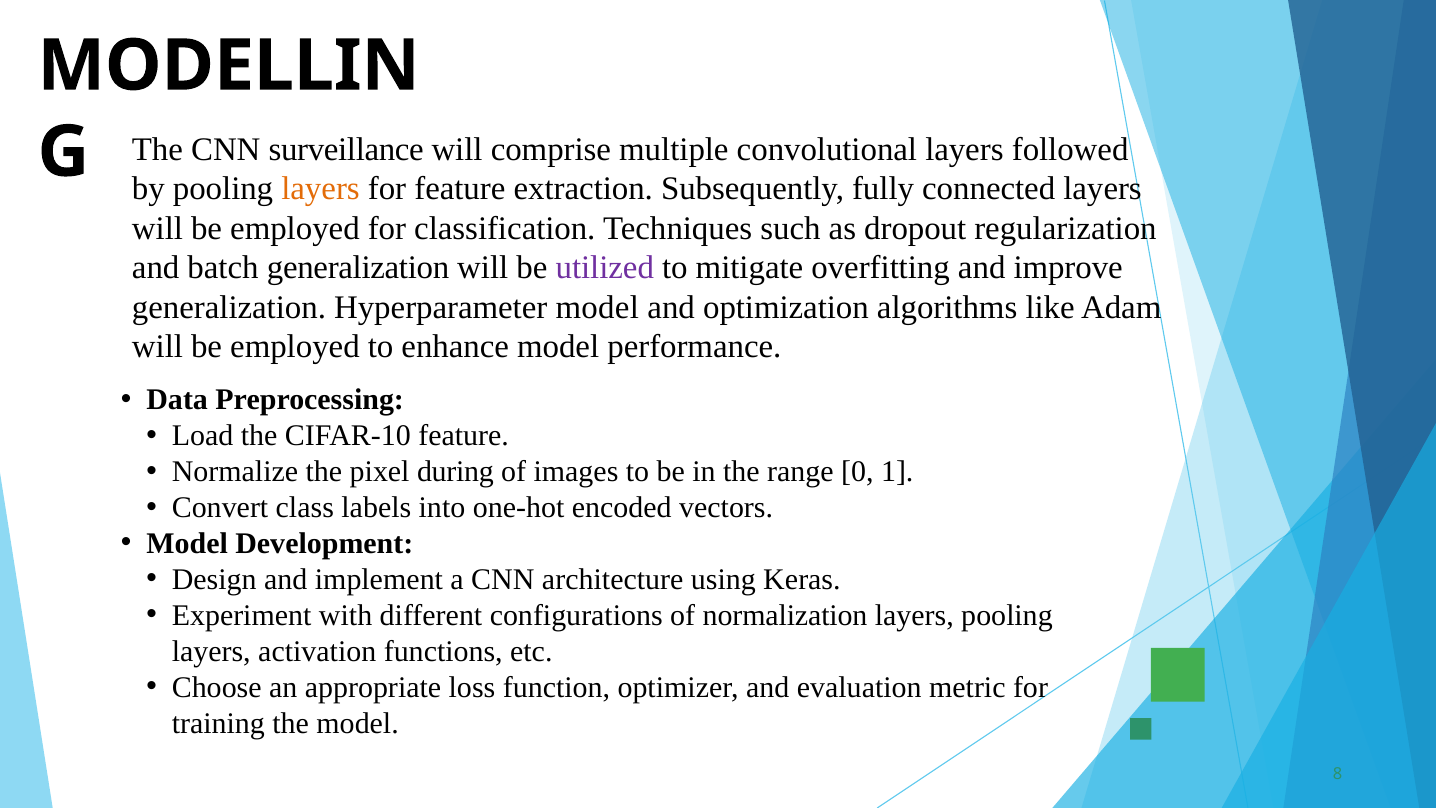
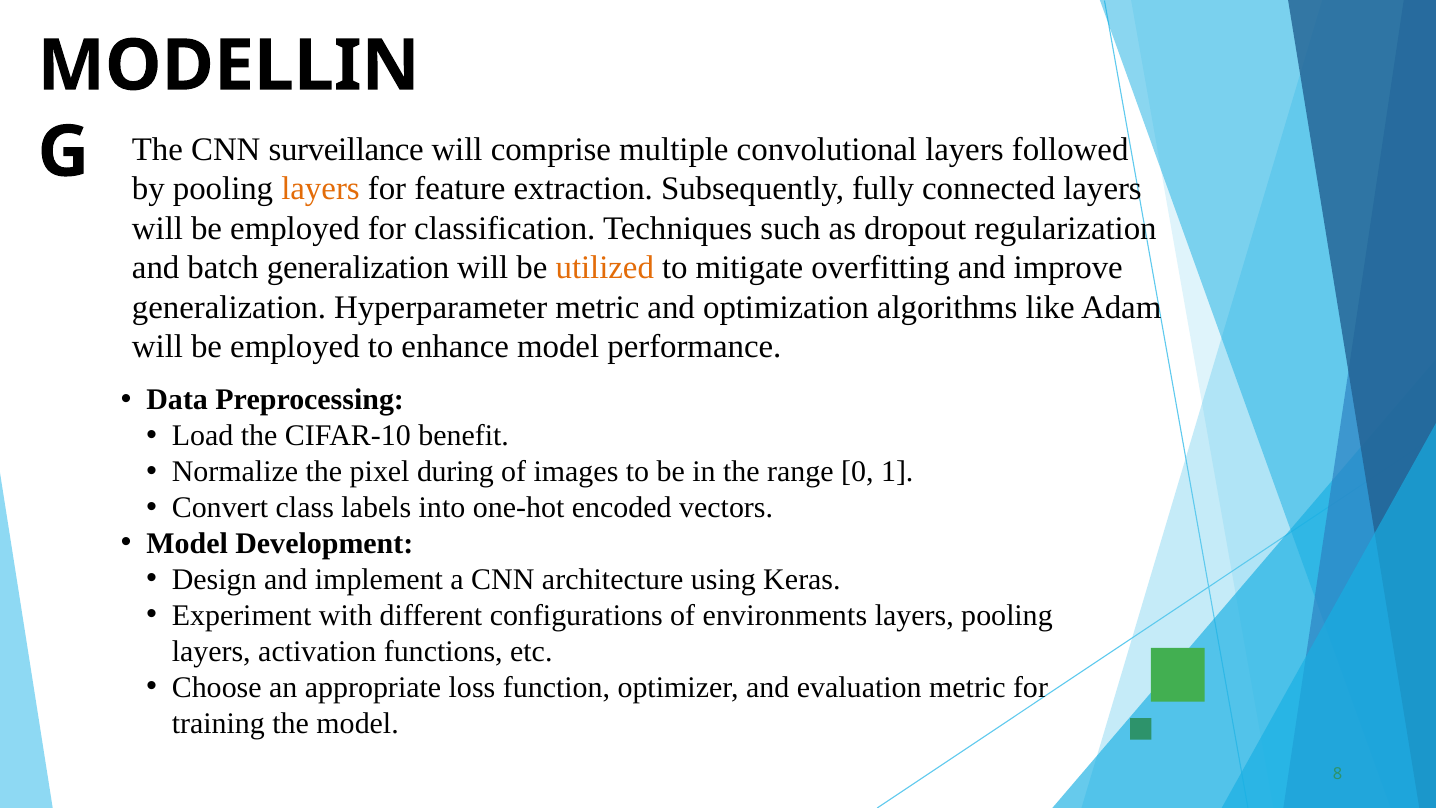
utilized colour: purple -> orange
Hyperparameter model: model -> metric
CIFAR-10 feature: feature -> benefit
normalization: normalization -> environments
